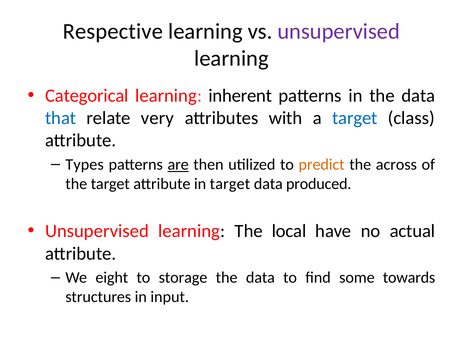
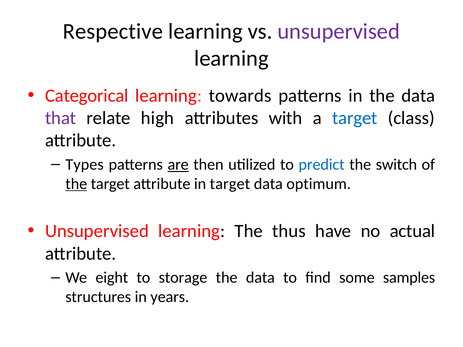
inherent: inherent -> towards
that colour: blue -> purple
very: very -> high
predict colour: orange -> blue
across: across -> switch
the at (76, 184) underline: none -> present
produced: produced -> optimum
local: local -> thus
towards: towards -> samples
input: input -> years
